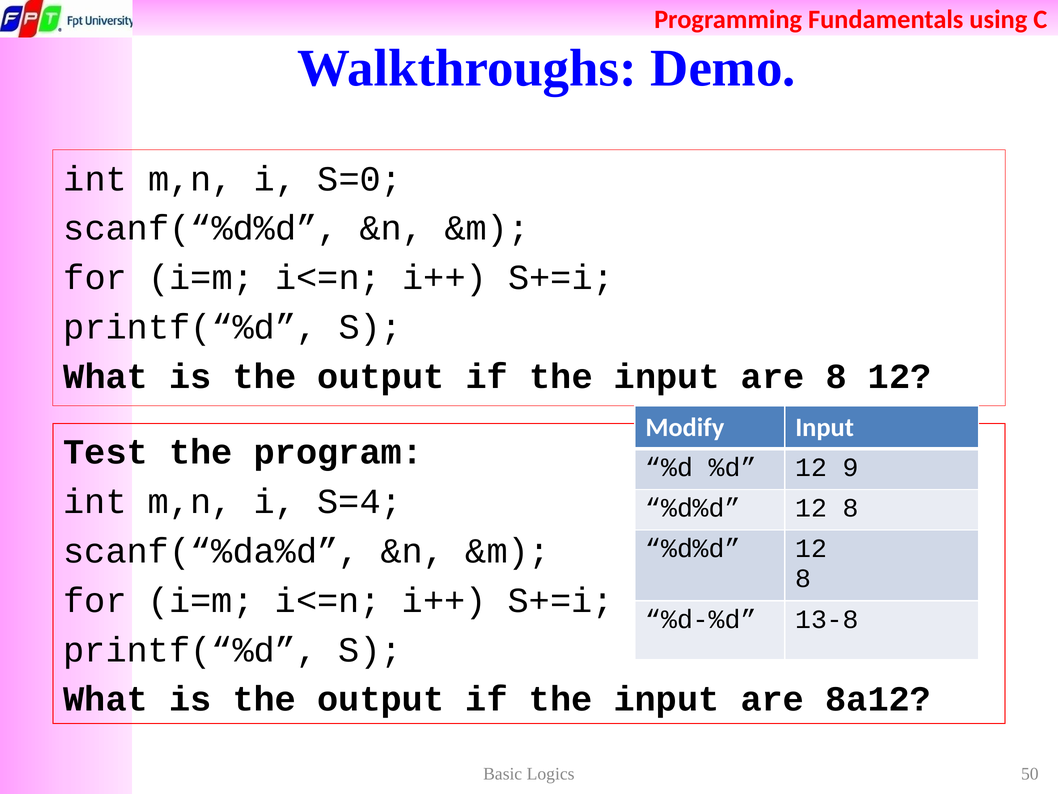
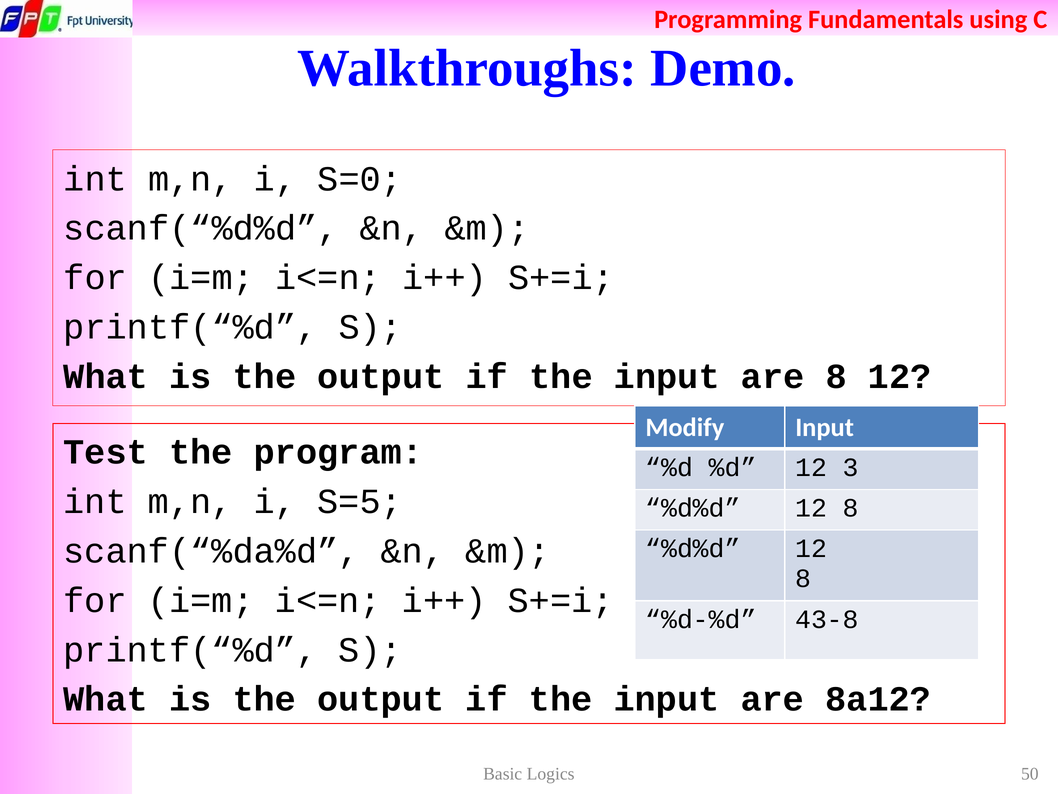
9: 9 -> 3
S=4: S=4 -> S=5
13-8: 13-8 -> 43-8
